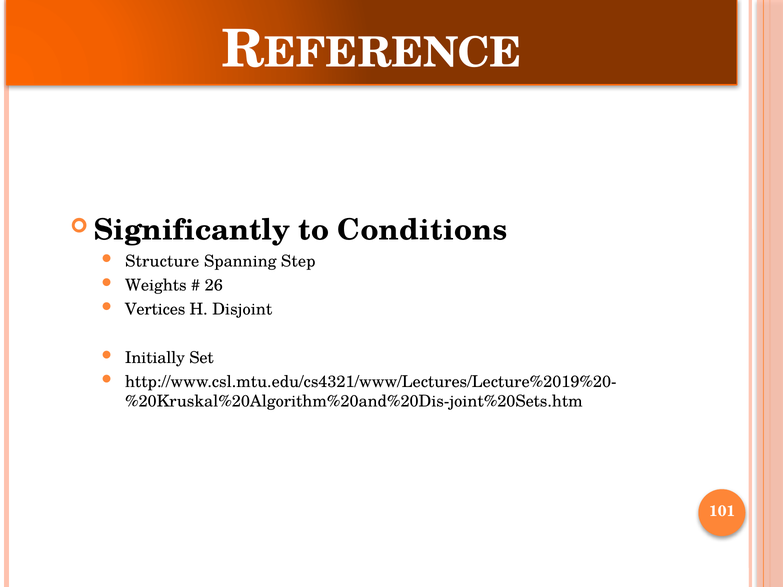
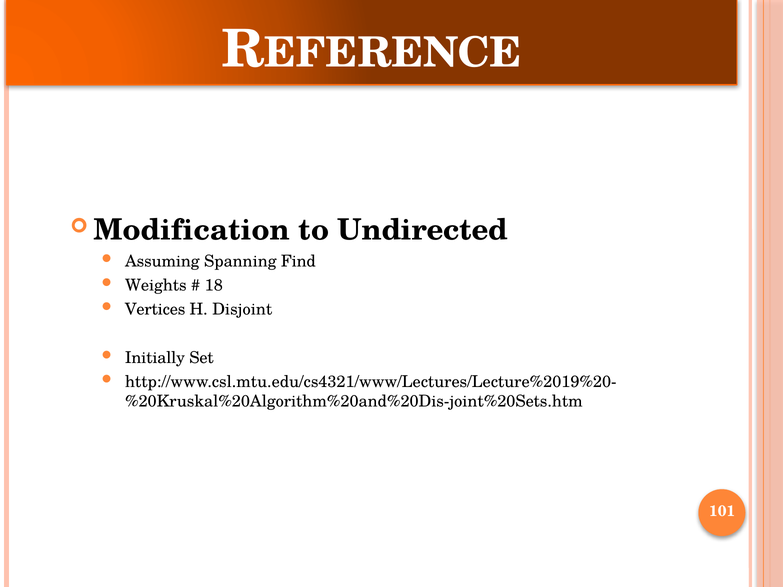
Significantly: Significantly -> Modification
Conditions: Conditions -> Undirected
Structure: Structure -> Assuming
Step: Step -> Find
26: 26 -> 18
